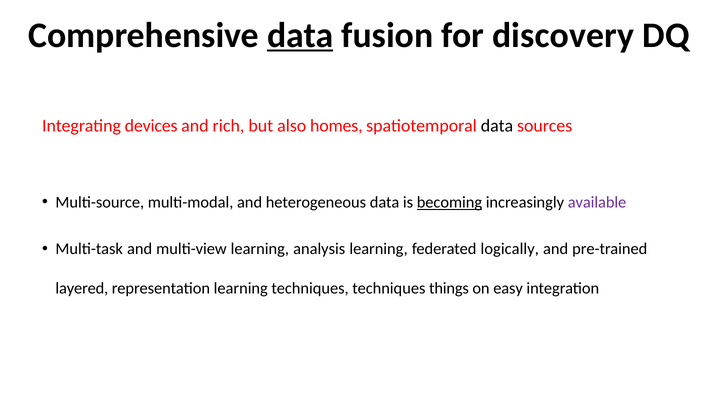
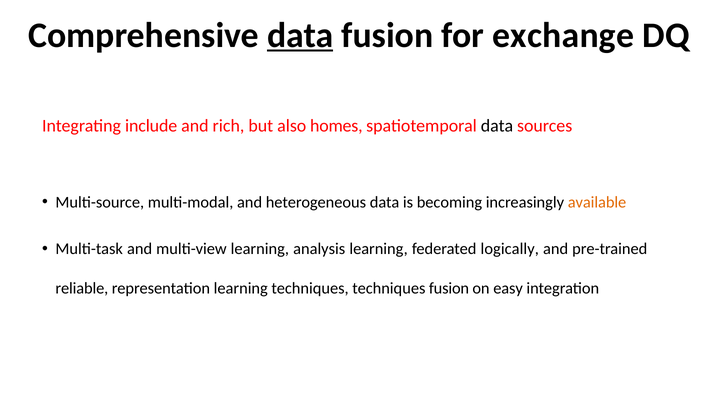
discovery: discovery -> exchange
devices: devices -> include
becoming underline: present -> none
available colour: purple -> orange
layered: layered -> reliable
techniques things: things -> fusion
